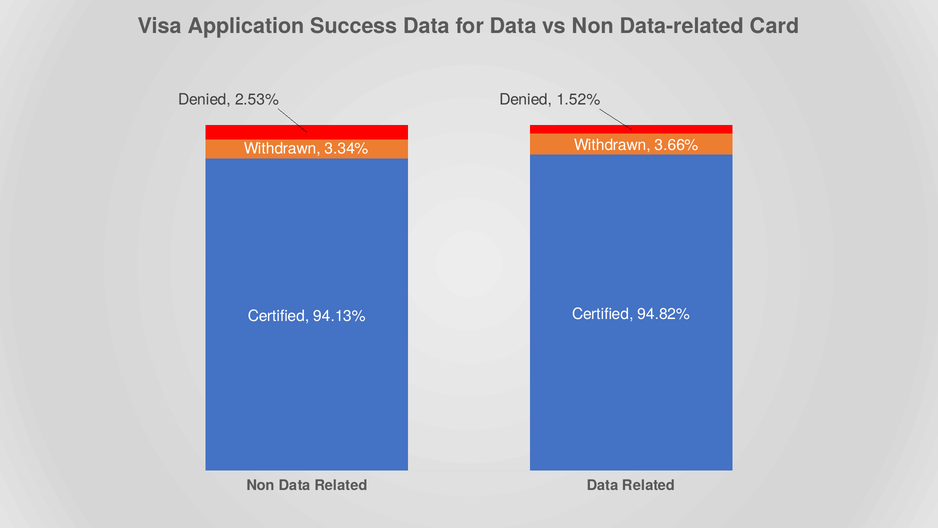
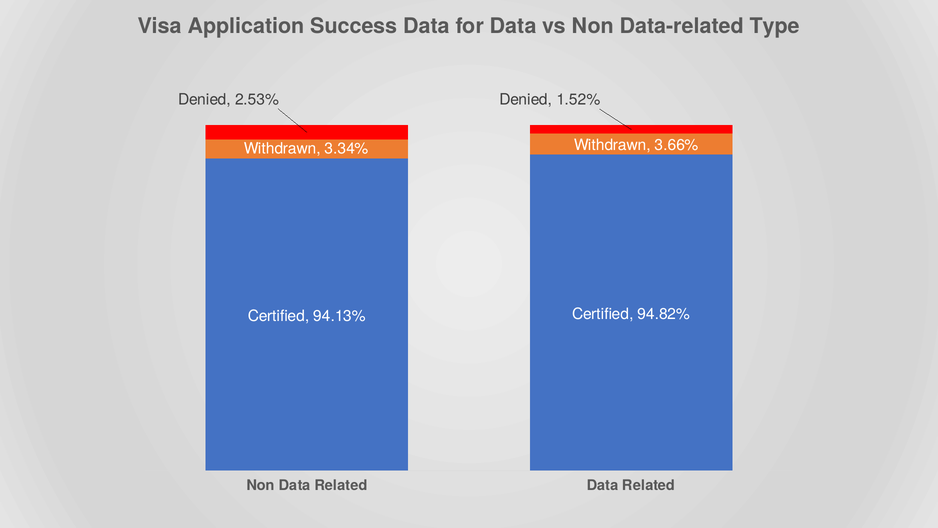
Card: Card -> Type
